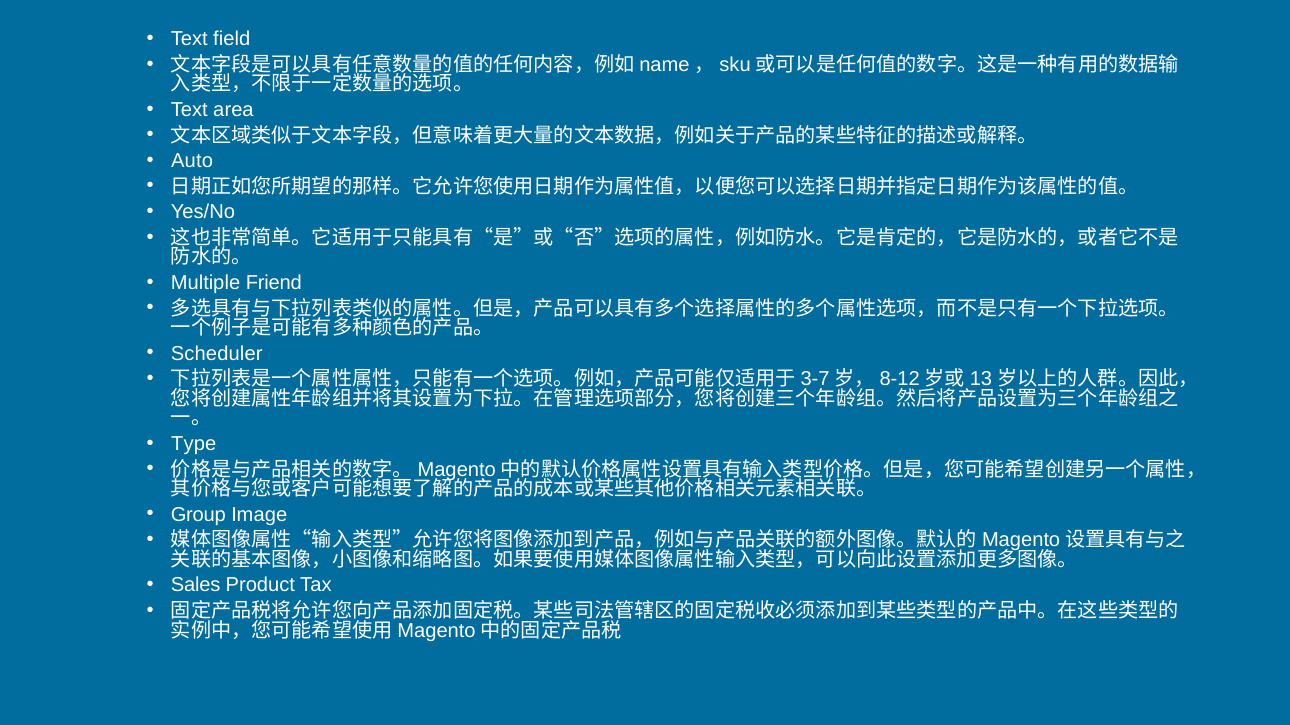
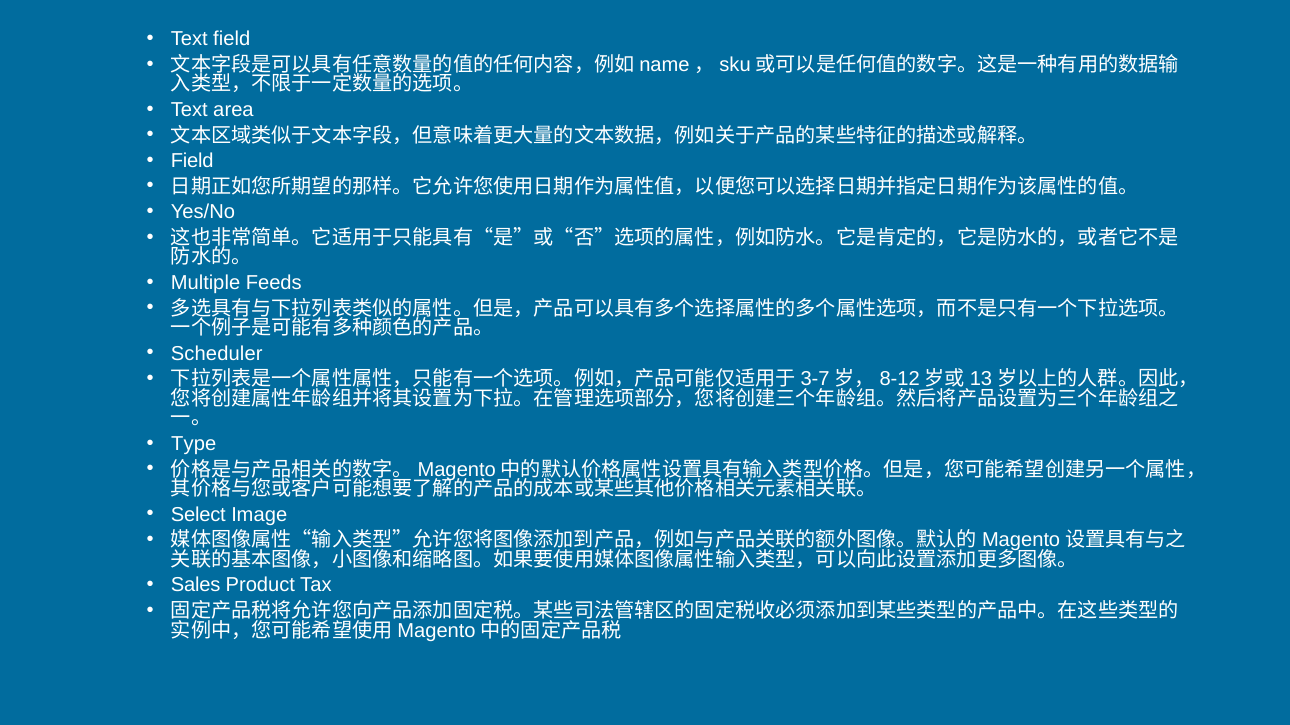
Auto at (192, 161): Auto -> Field
Friend: Friend -> Feeds
Group: Group -> Select
